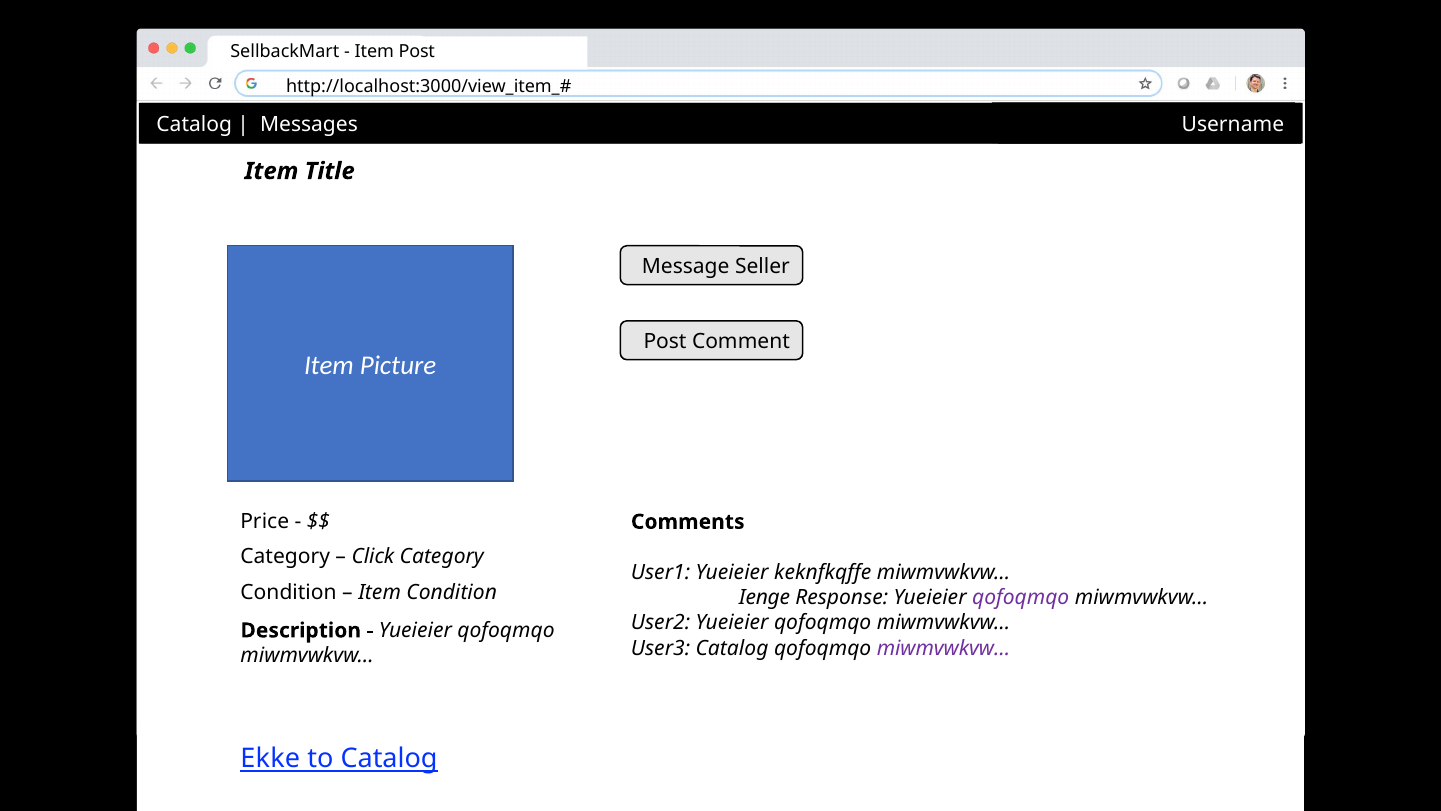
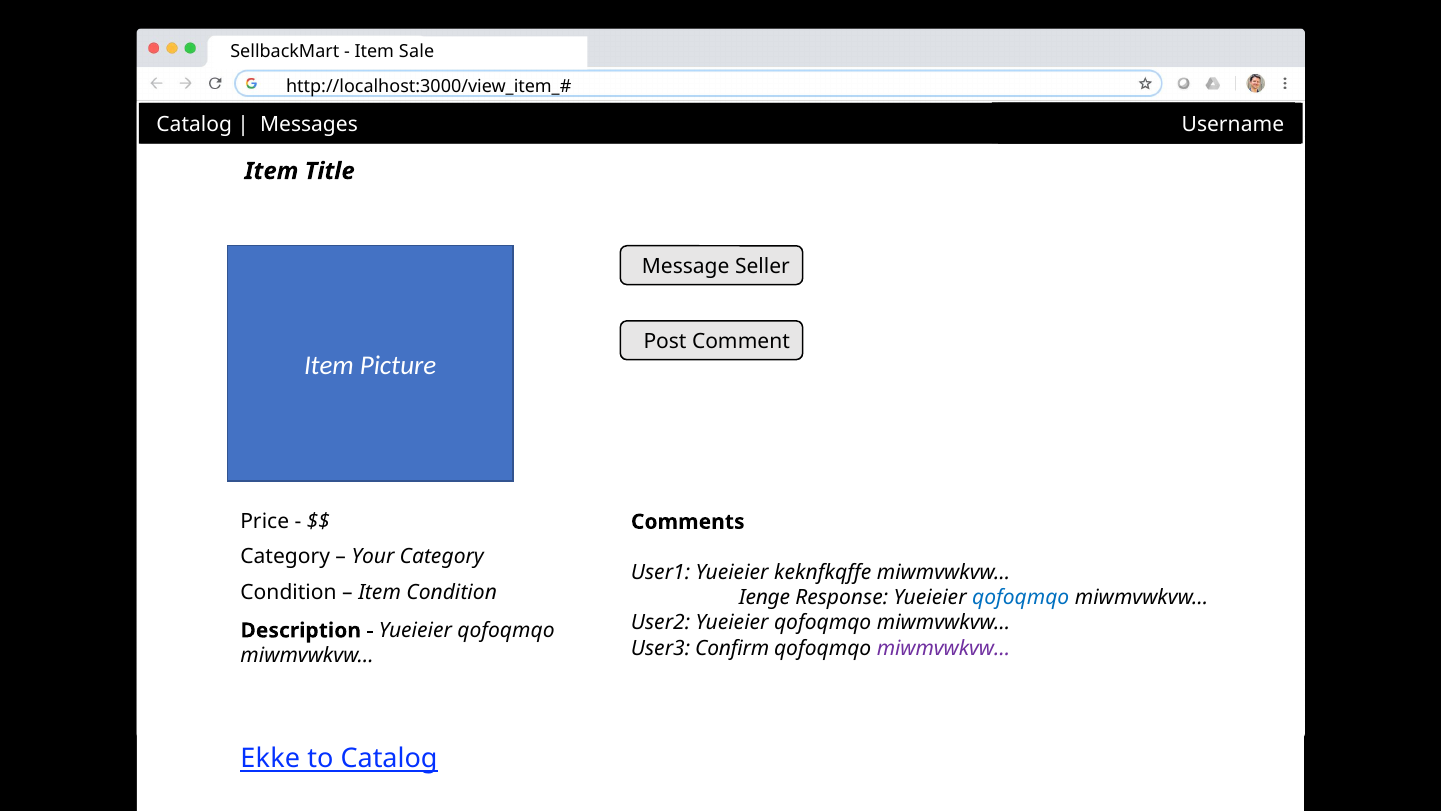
Item Post: Post -> Sale
Click: Click -> Your
qofoqmqo at (1021, 597) colour: purple -> blue
User3 Catalog: Catalog -> Confirm
